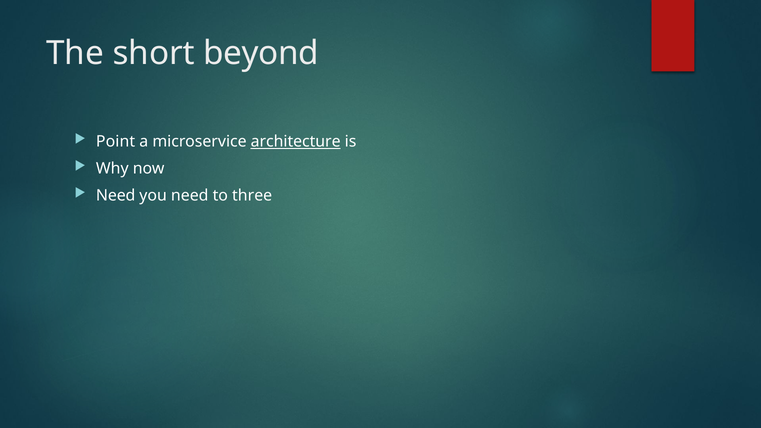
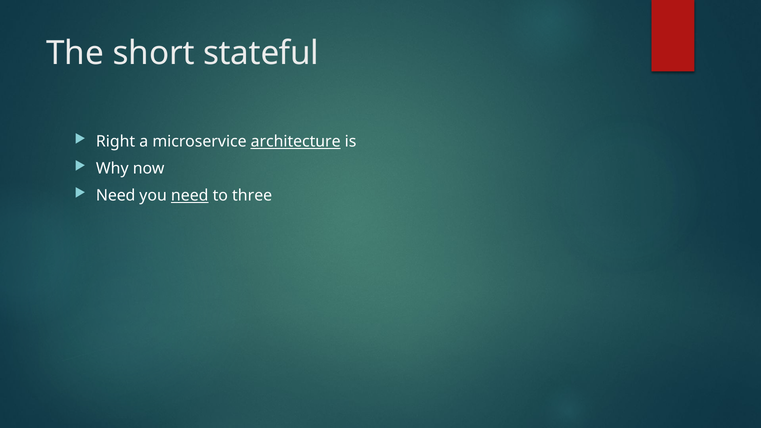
beyond: beyond -> stateful
Point: Point -> Right
need at (190, 196) underline: none -> present
